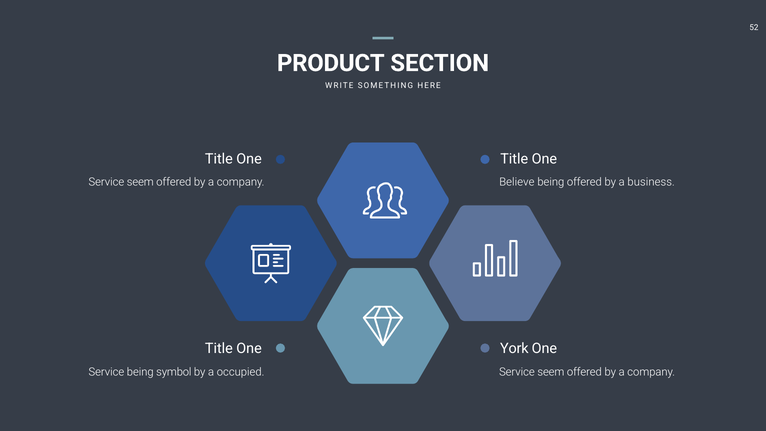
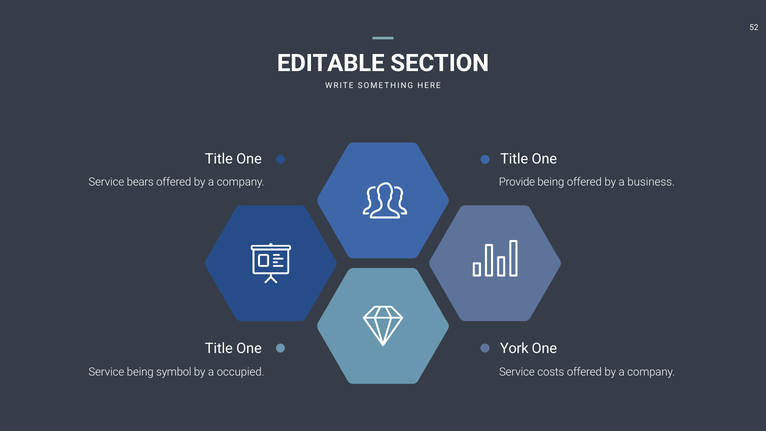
PRODUCT: PRODUCT -> EDITABLE
seem at (140, 182): seem -> bears
Believe: Believe -> Provide
seem at (551, 372): seem -> costs
